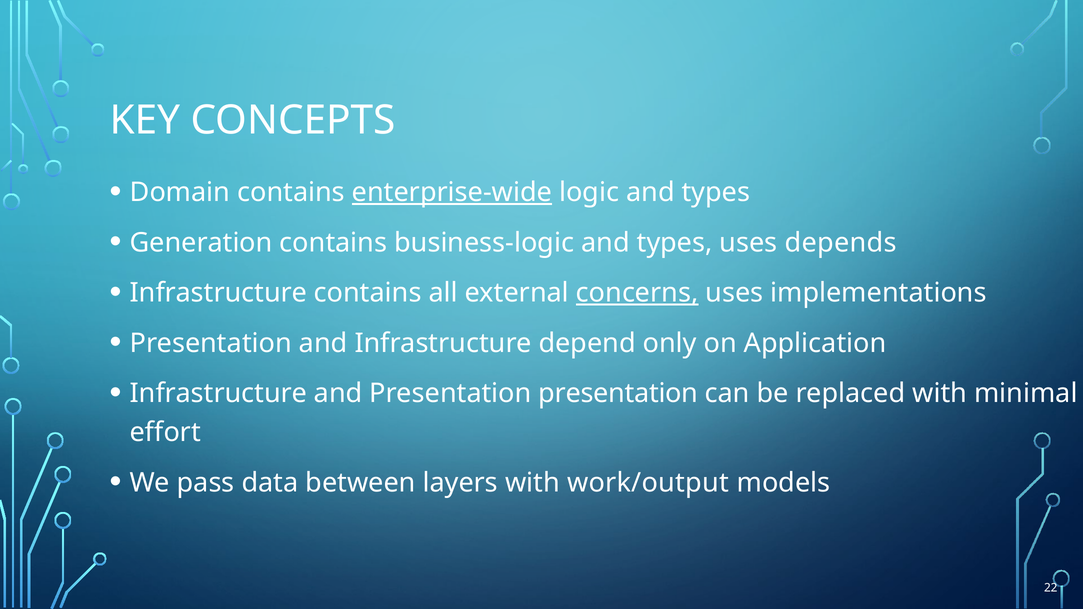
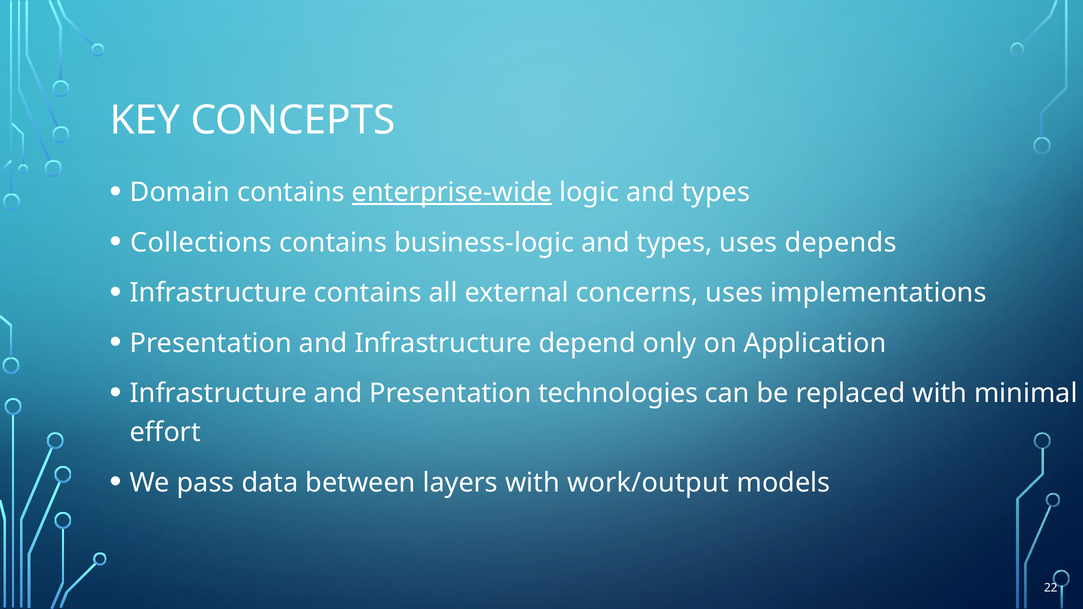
Generation: Generation -> Collections
concerns underline: present -> none
Presentation presentation: presentation -> technologies
